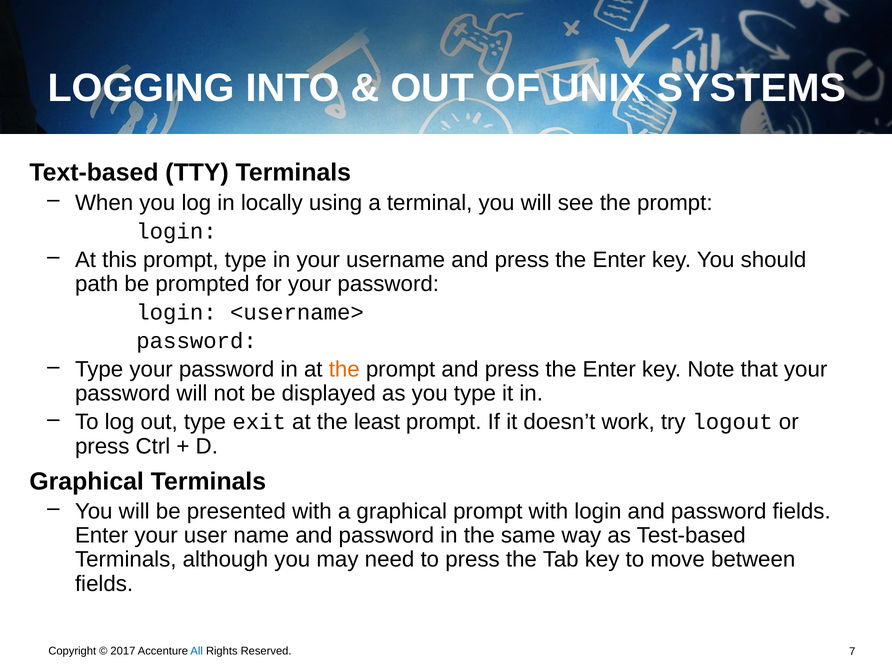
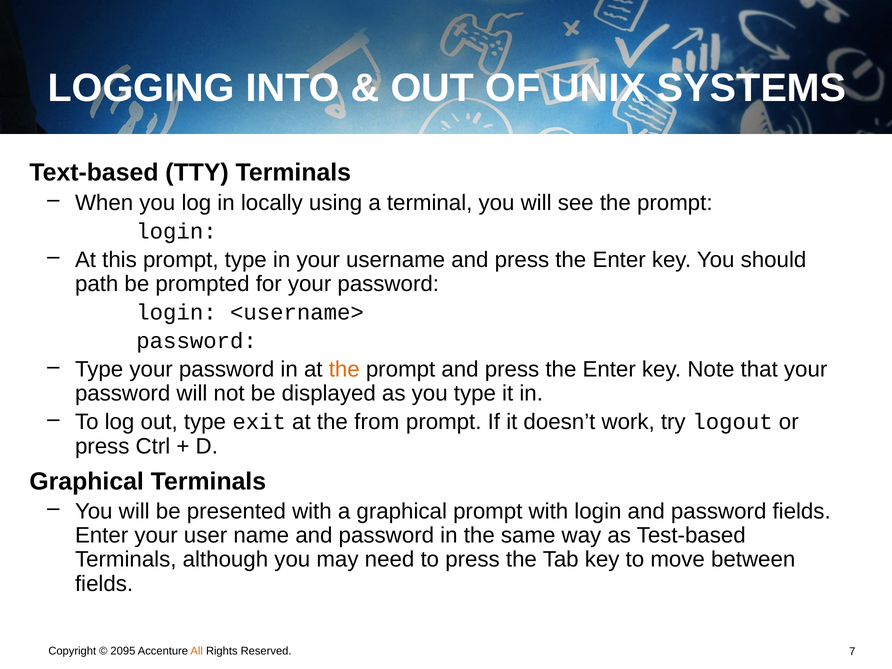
least: least -> from
2017: 2017 -> 2095
All colour: blue -> orange
